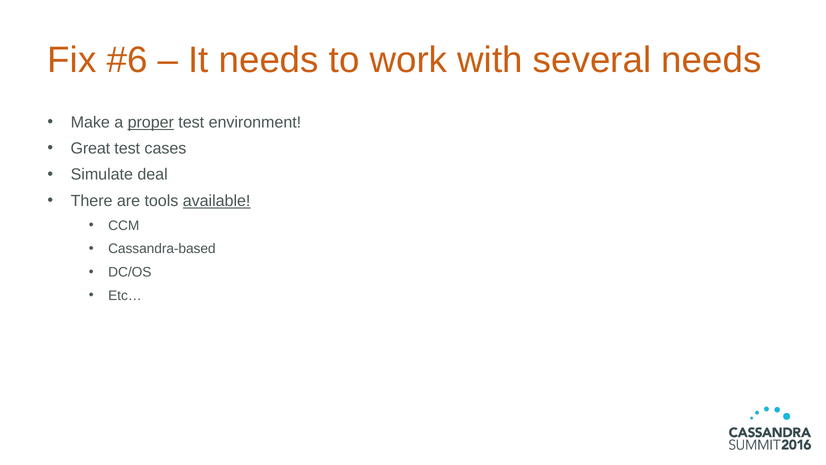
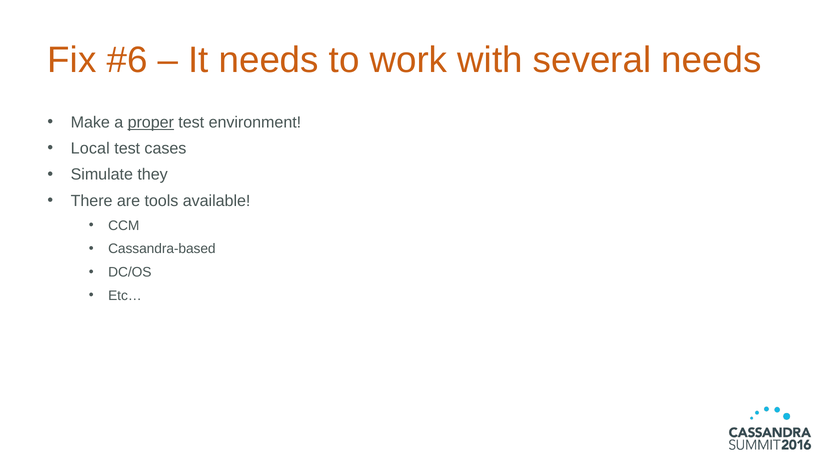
Great: Great -> Local
deal: deal -> they
available underline: present -> none
